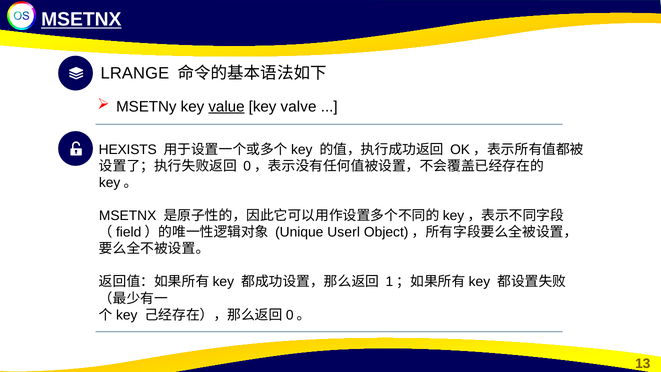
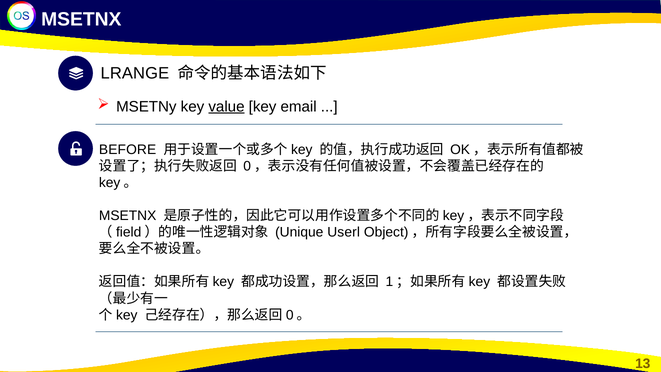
MSETNX at (81, 20) underline: present -> none
valve: valve -> email
HEXISTS: HEXISTS -> BEFORE
